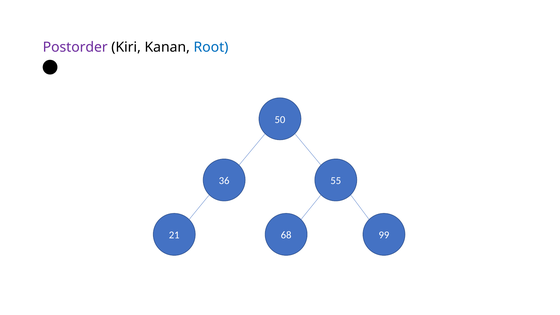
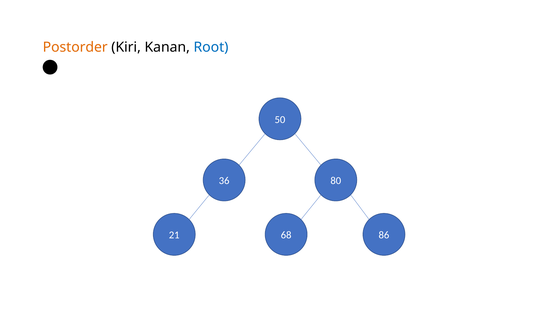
Postorder colour: purple -> orange
55: 55 -> 80
99: 99 -> 86
